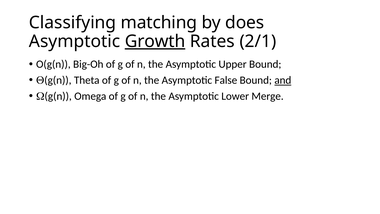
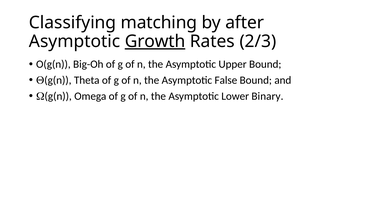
does: does -> after
2/1: 2/1 -> 2/3
and underline: present -> none
Merge: Merge -> Binary
